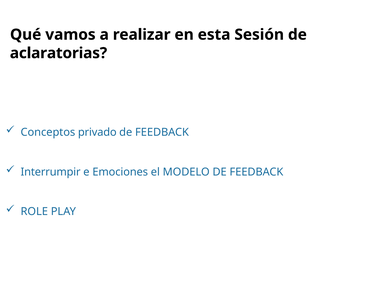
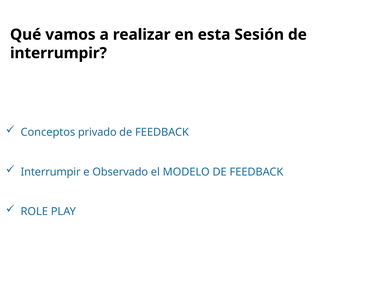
aclaratorias at (58, 53): aclaratorias -> interrumpir
Emociones: Emociones -> Observado
